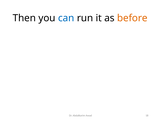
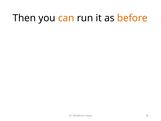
can colour: blue -> orange
